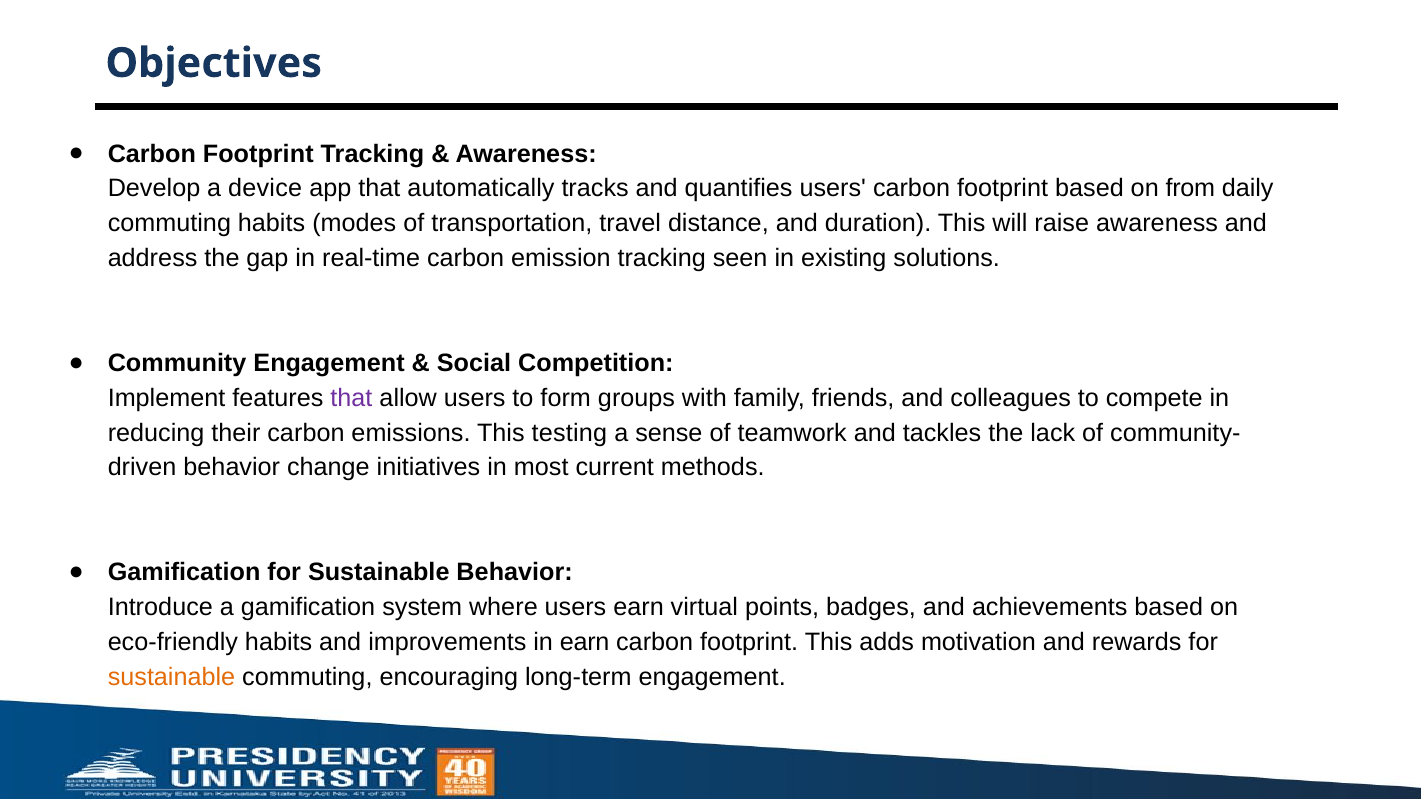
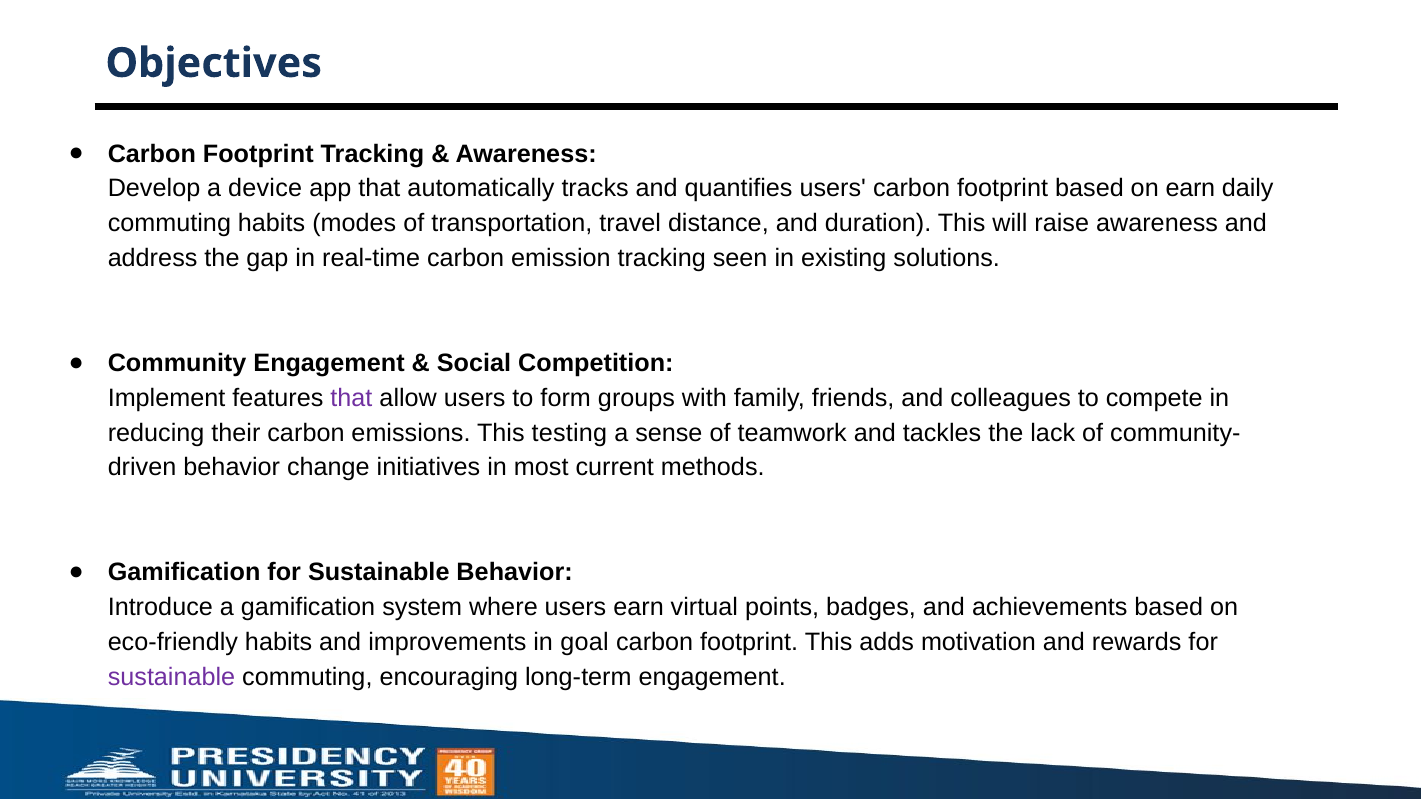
on from: from -> earn
in earn: earn -> goal
sustainable at (172, 677) colour: orange -> purple
